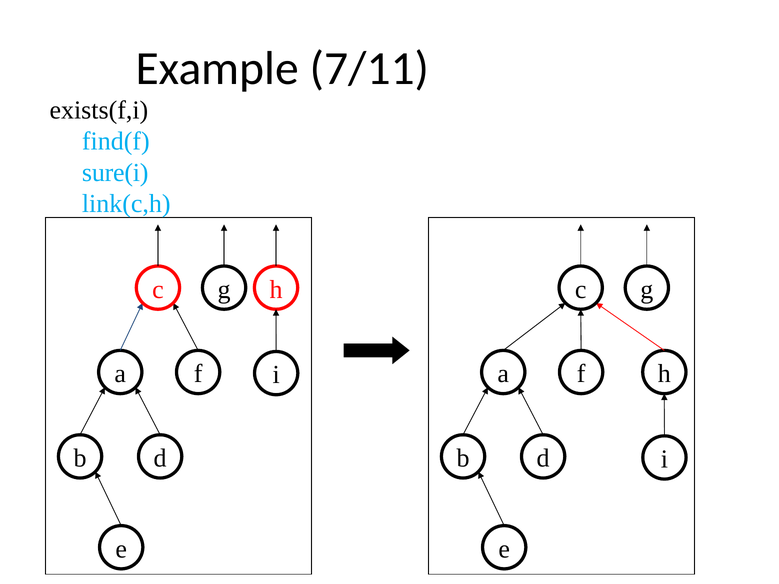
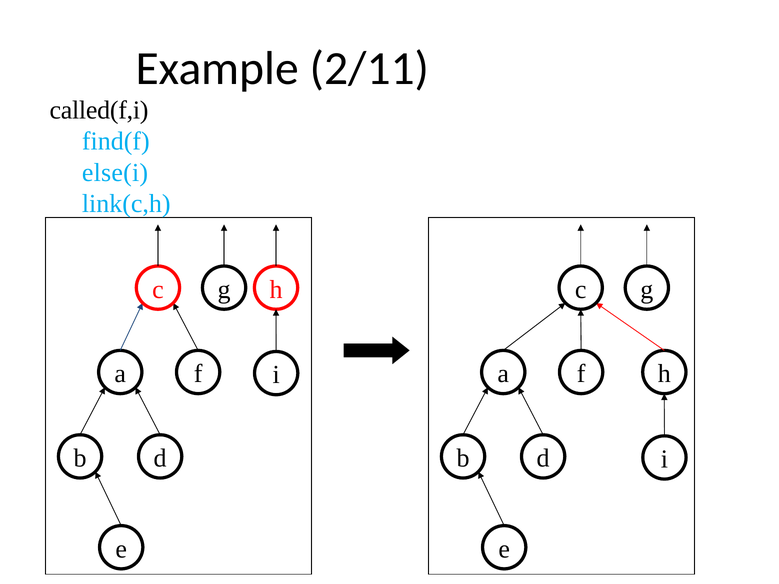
7/11: 7/11 -> 2/11
exists(f,i: exists(f,i -> called(f,i
sure(i: sure(i -> else(i
